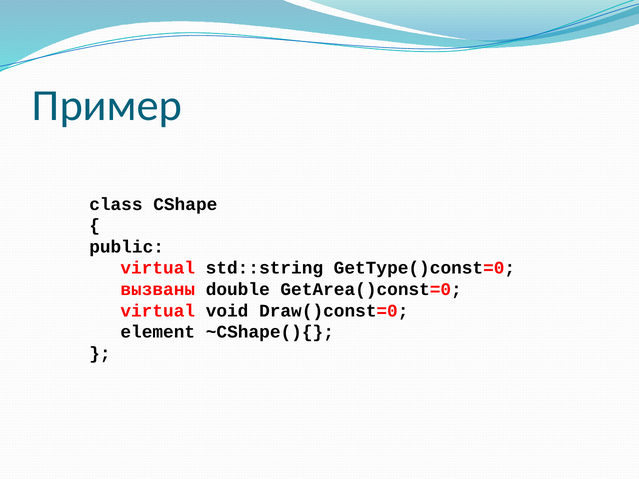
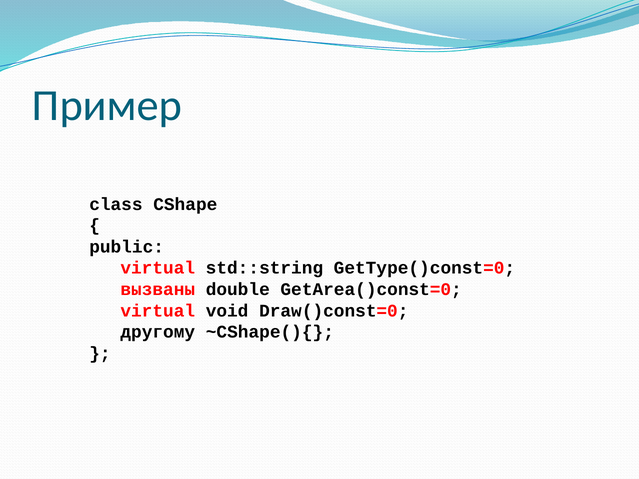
element: element -> другому
